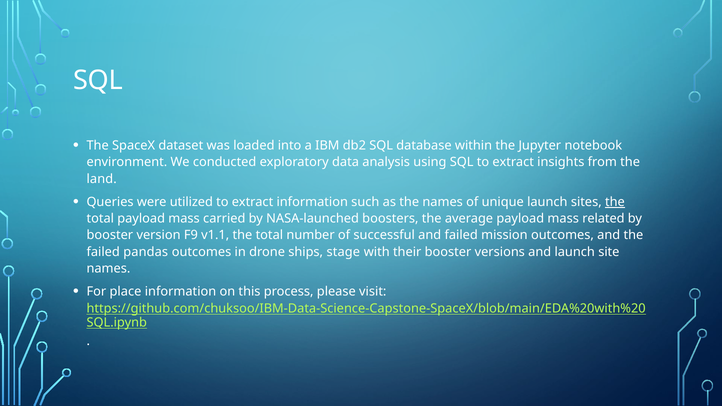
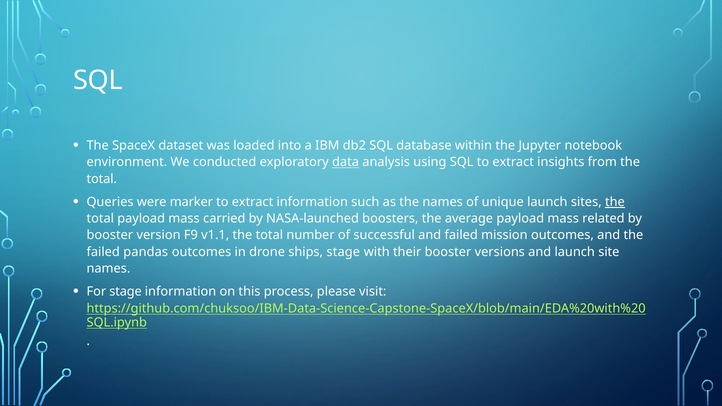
data underline: none -> present
land at (102, 179): land -> total
utilized: utilized -> marker
For place: place -> stage
